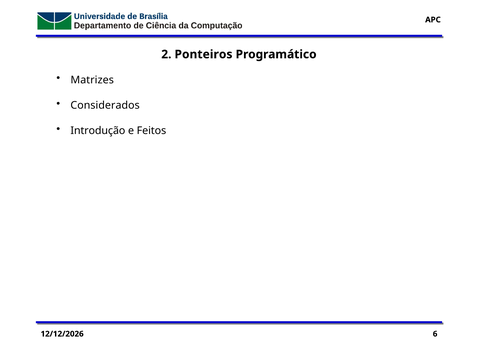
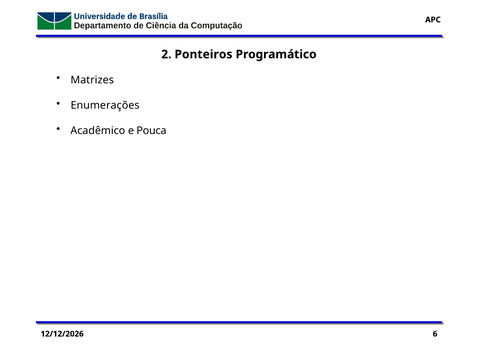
Considerados: Considerados -> Enumerações
Introdução: Introdução -> Acadêmico
Feitos: Feitos -> Pouca
